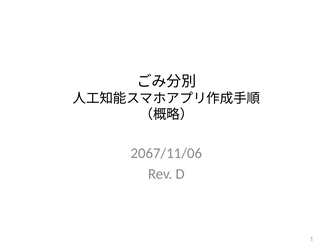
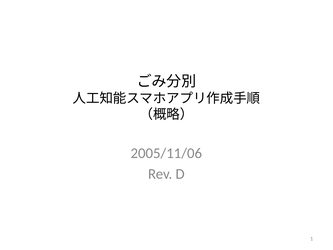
2067/11/06: 2067/11/06 -> 2005/11/06
